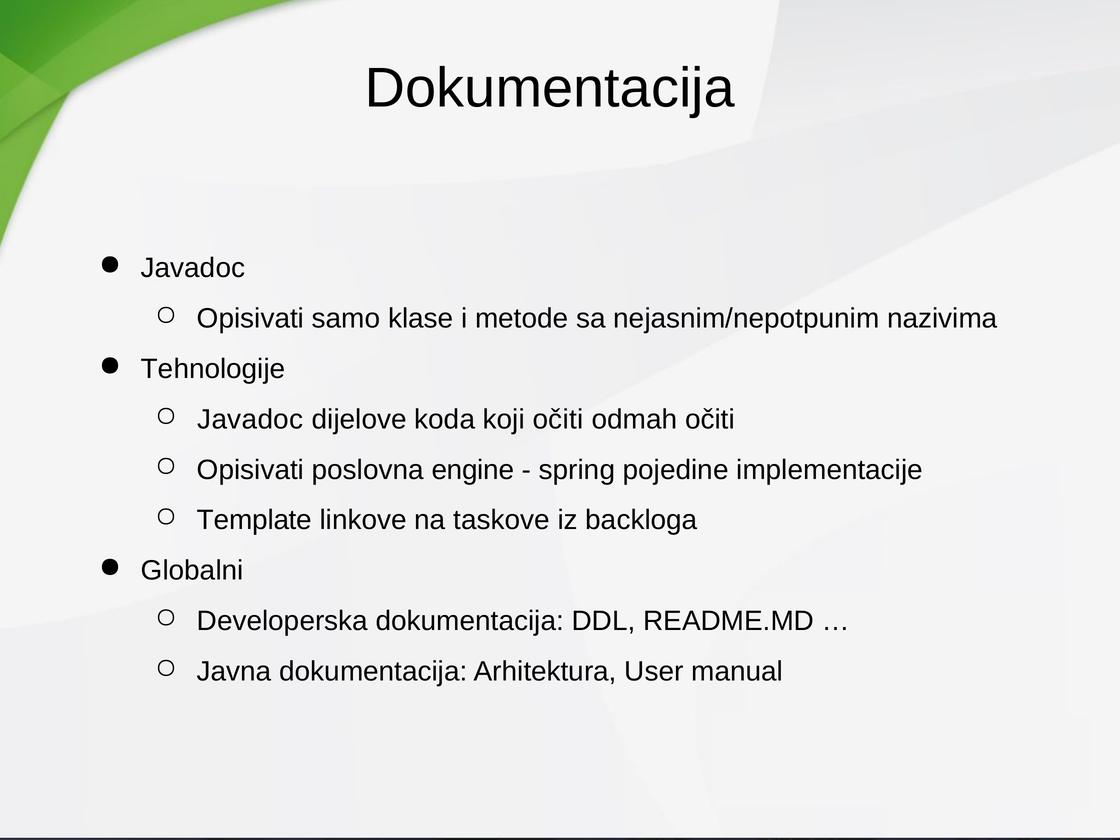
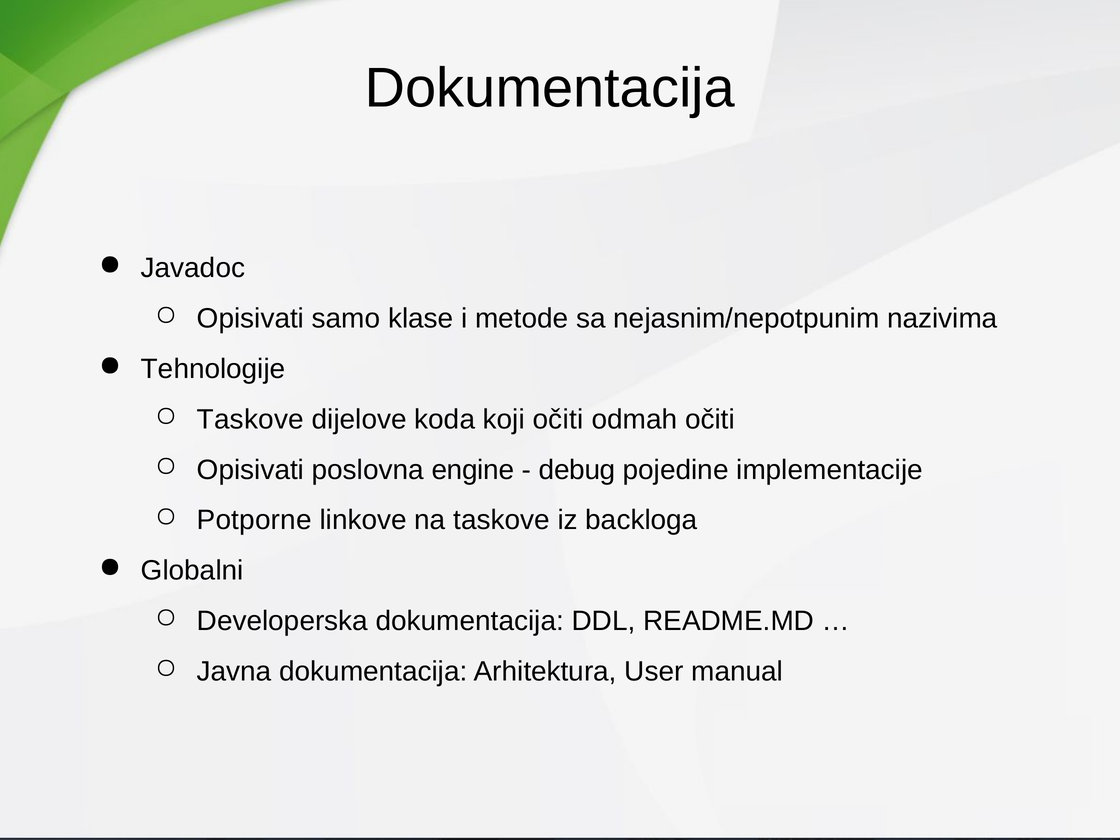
Javadoc at (250, 419): Javadoc -> Taskove
spring: spring -> debug
Template: Template -> Potporne
